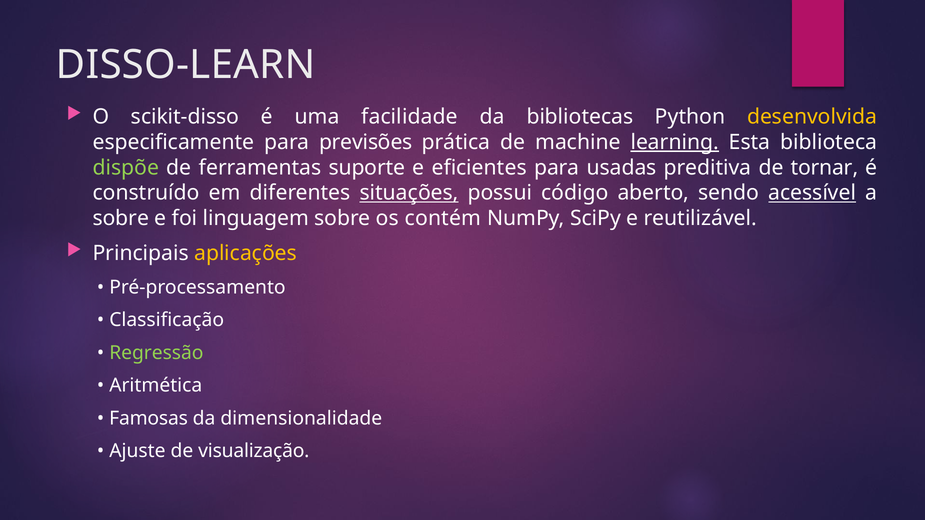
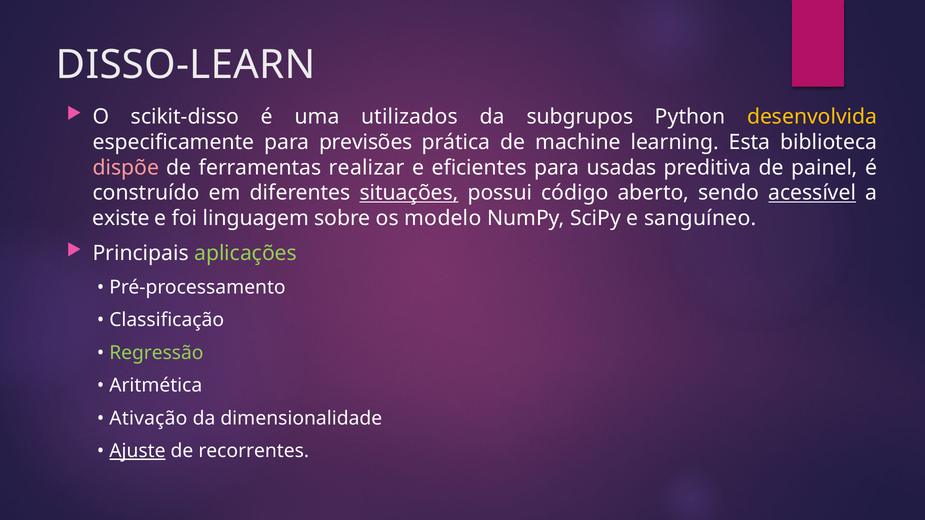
facilidade: facilidade -> utilizados
bibliotecas: bibliotecas -> subgrupos
learning underline: present -> none
dispõe colour: light green -> pink
suporte: suporte -> realizar
tornar: tornar -> painel
sobre at (121, 218): sobre -> existe
contém: contém -> modelo
reutilizável: reutilizável -> sanguíneo
aplicações colour: yellow -> light green
Famosas: Famosas -> Ativação
Ajuste underline: none -> present
visualização: visualização -> recorrentes
